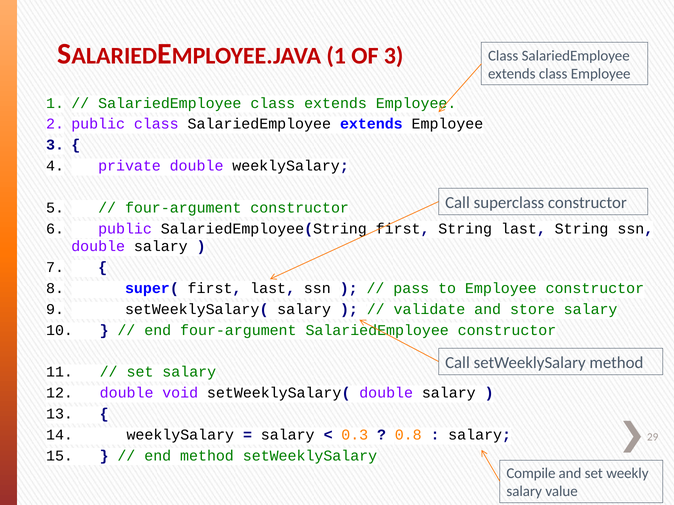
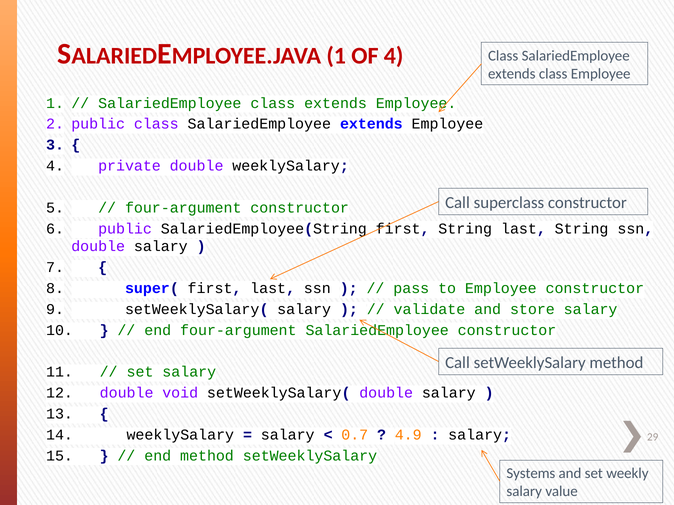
OF 3: 3 -> 4
0.3: 0.3 -> 0.7
0.8: 0.8 -> 4.9
Compile: Compile -> Systems
